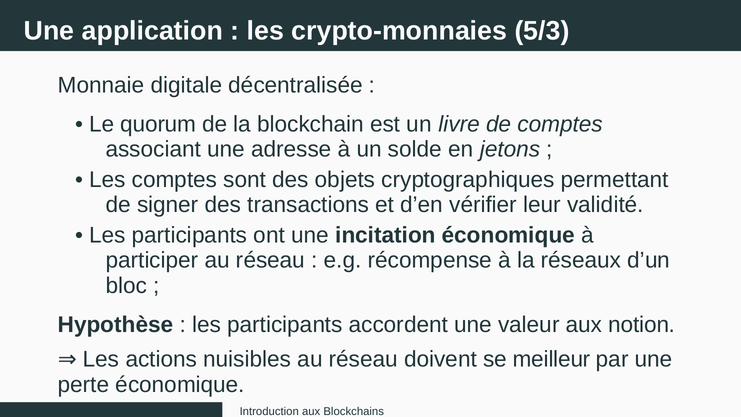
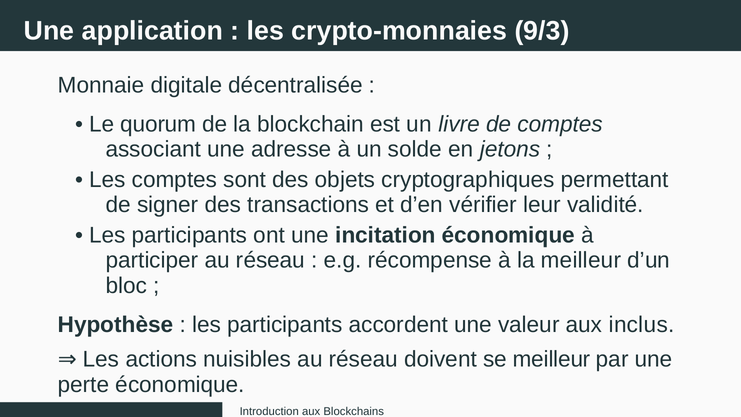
5/3: 5/3 -> 9/3
la réseaux: réseaux -> meilleur
notion: notion -> inclus
